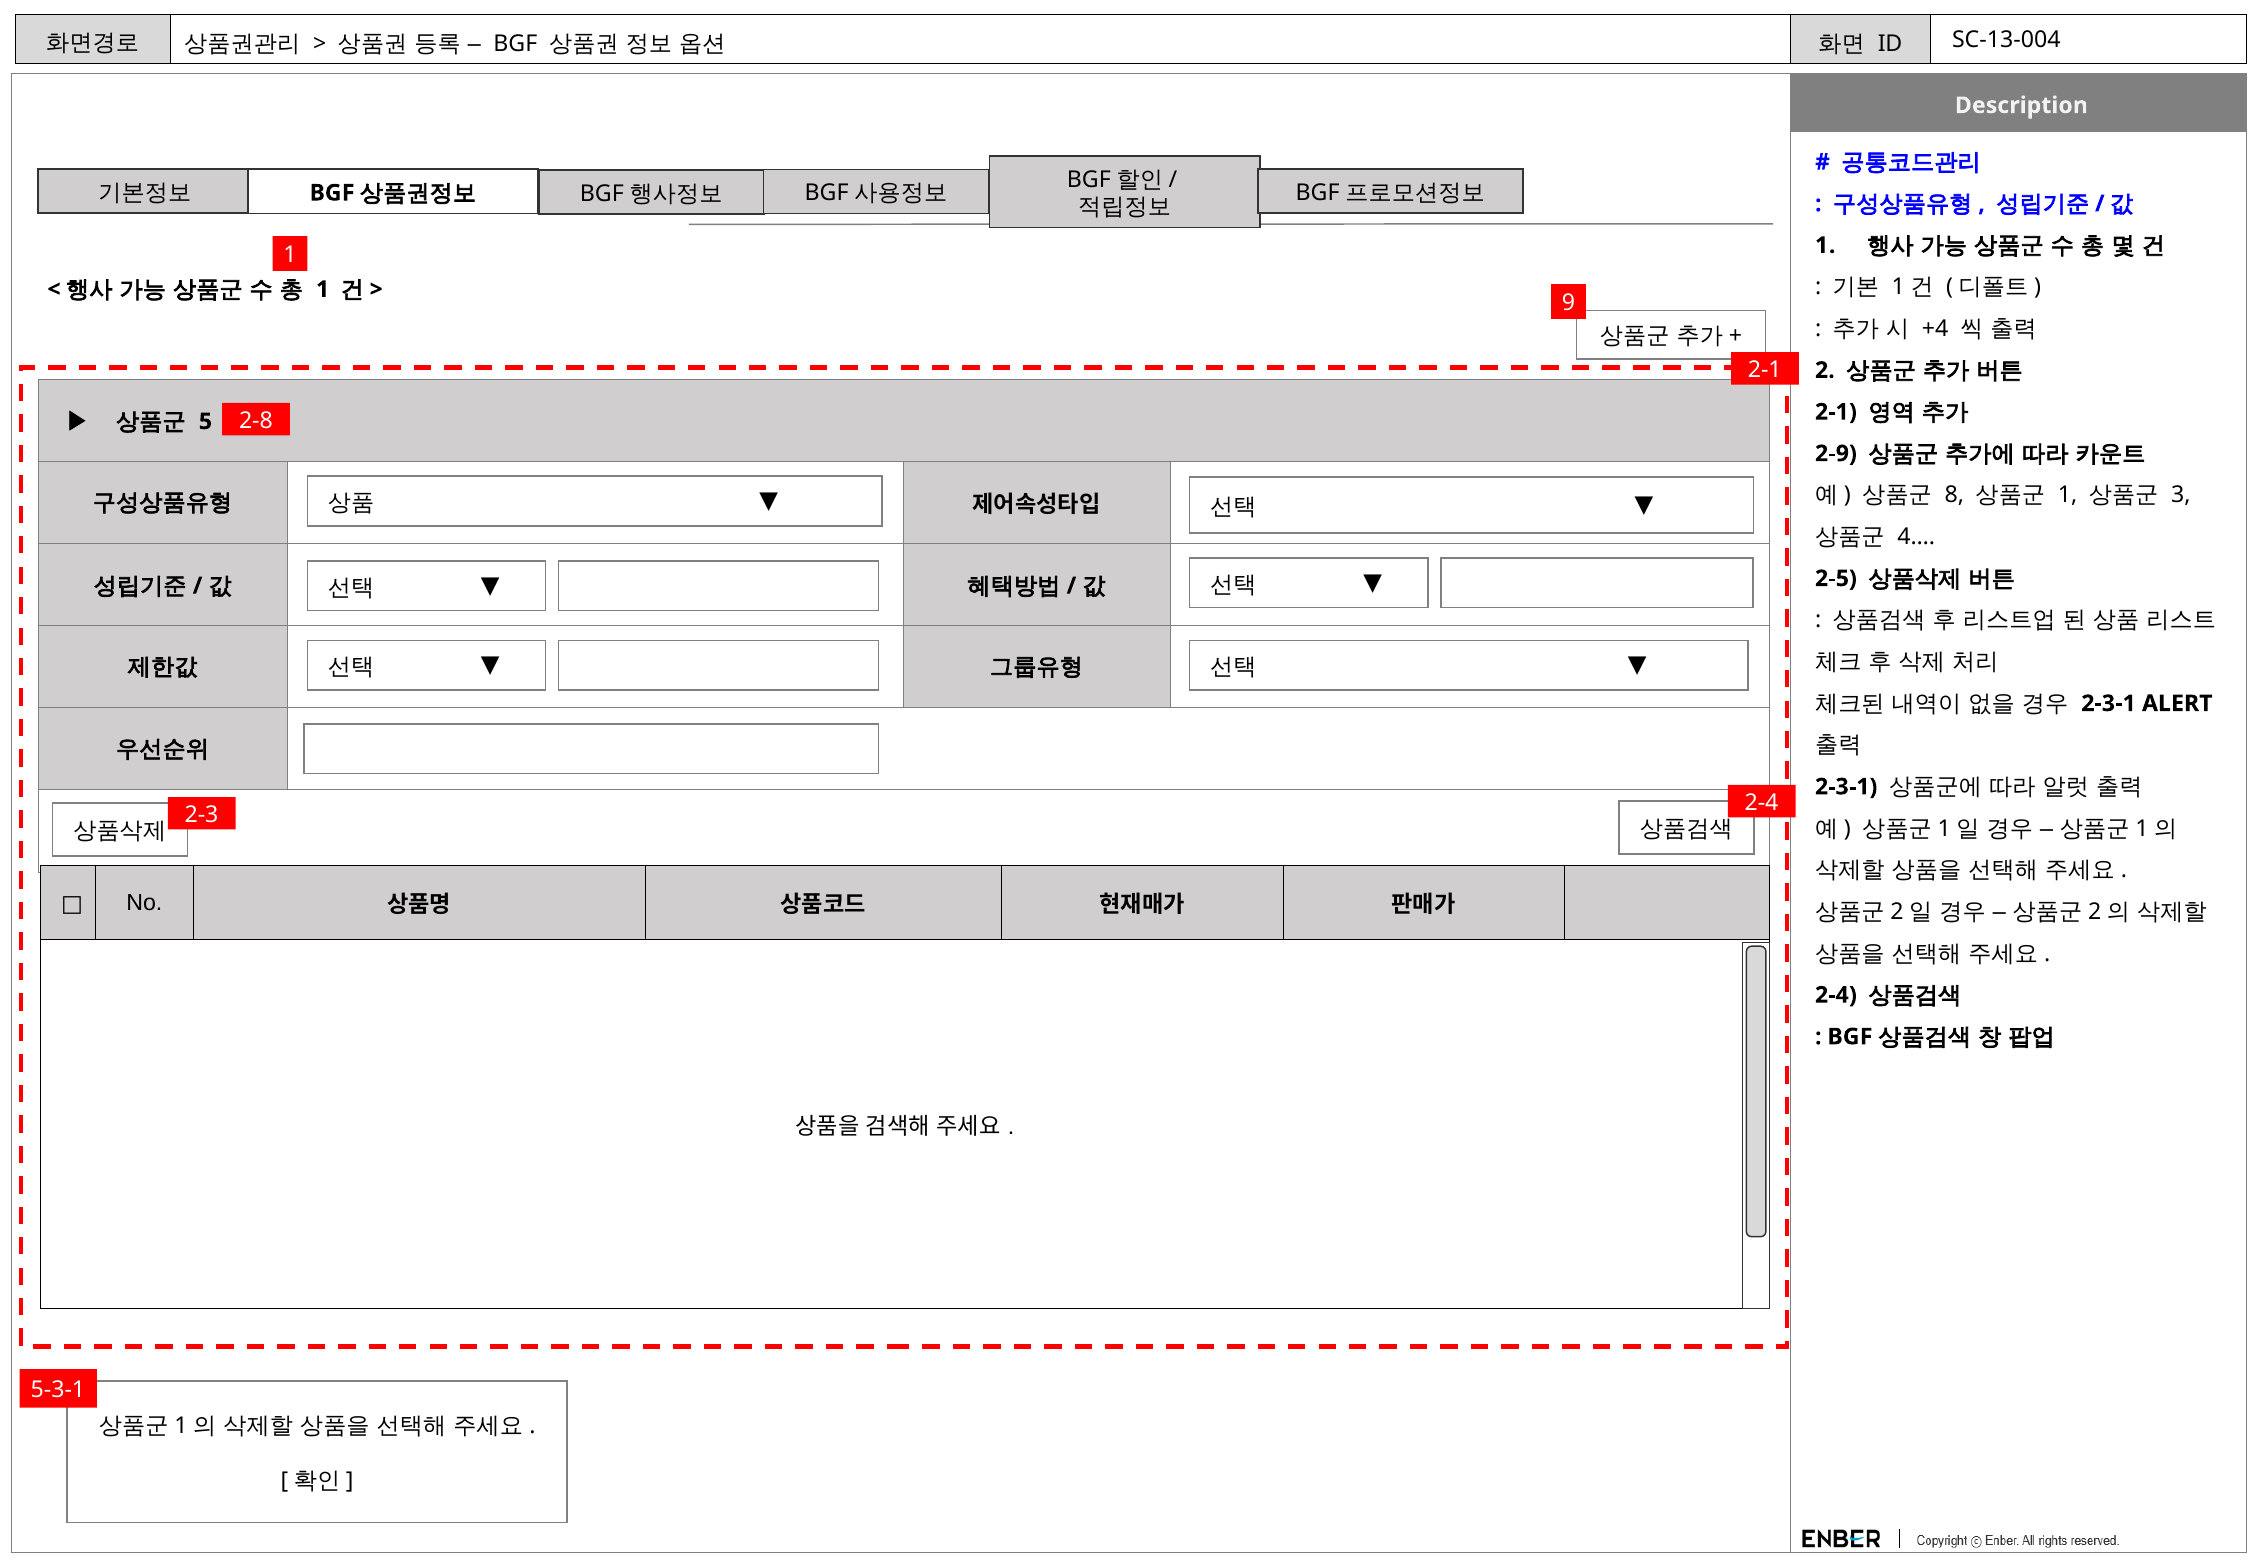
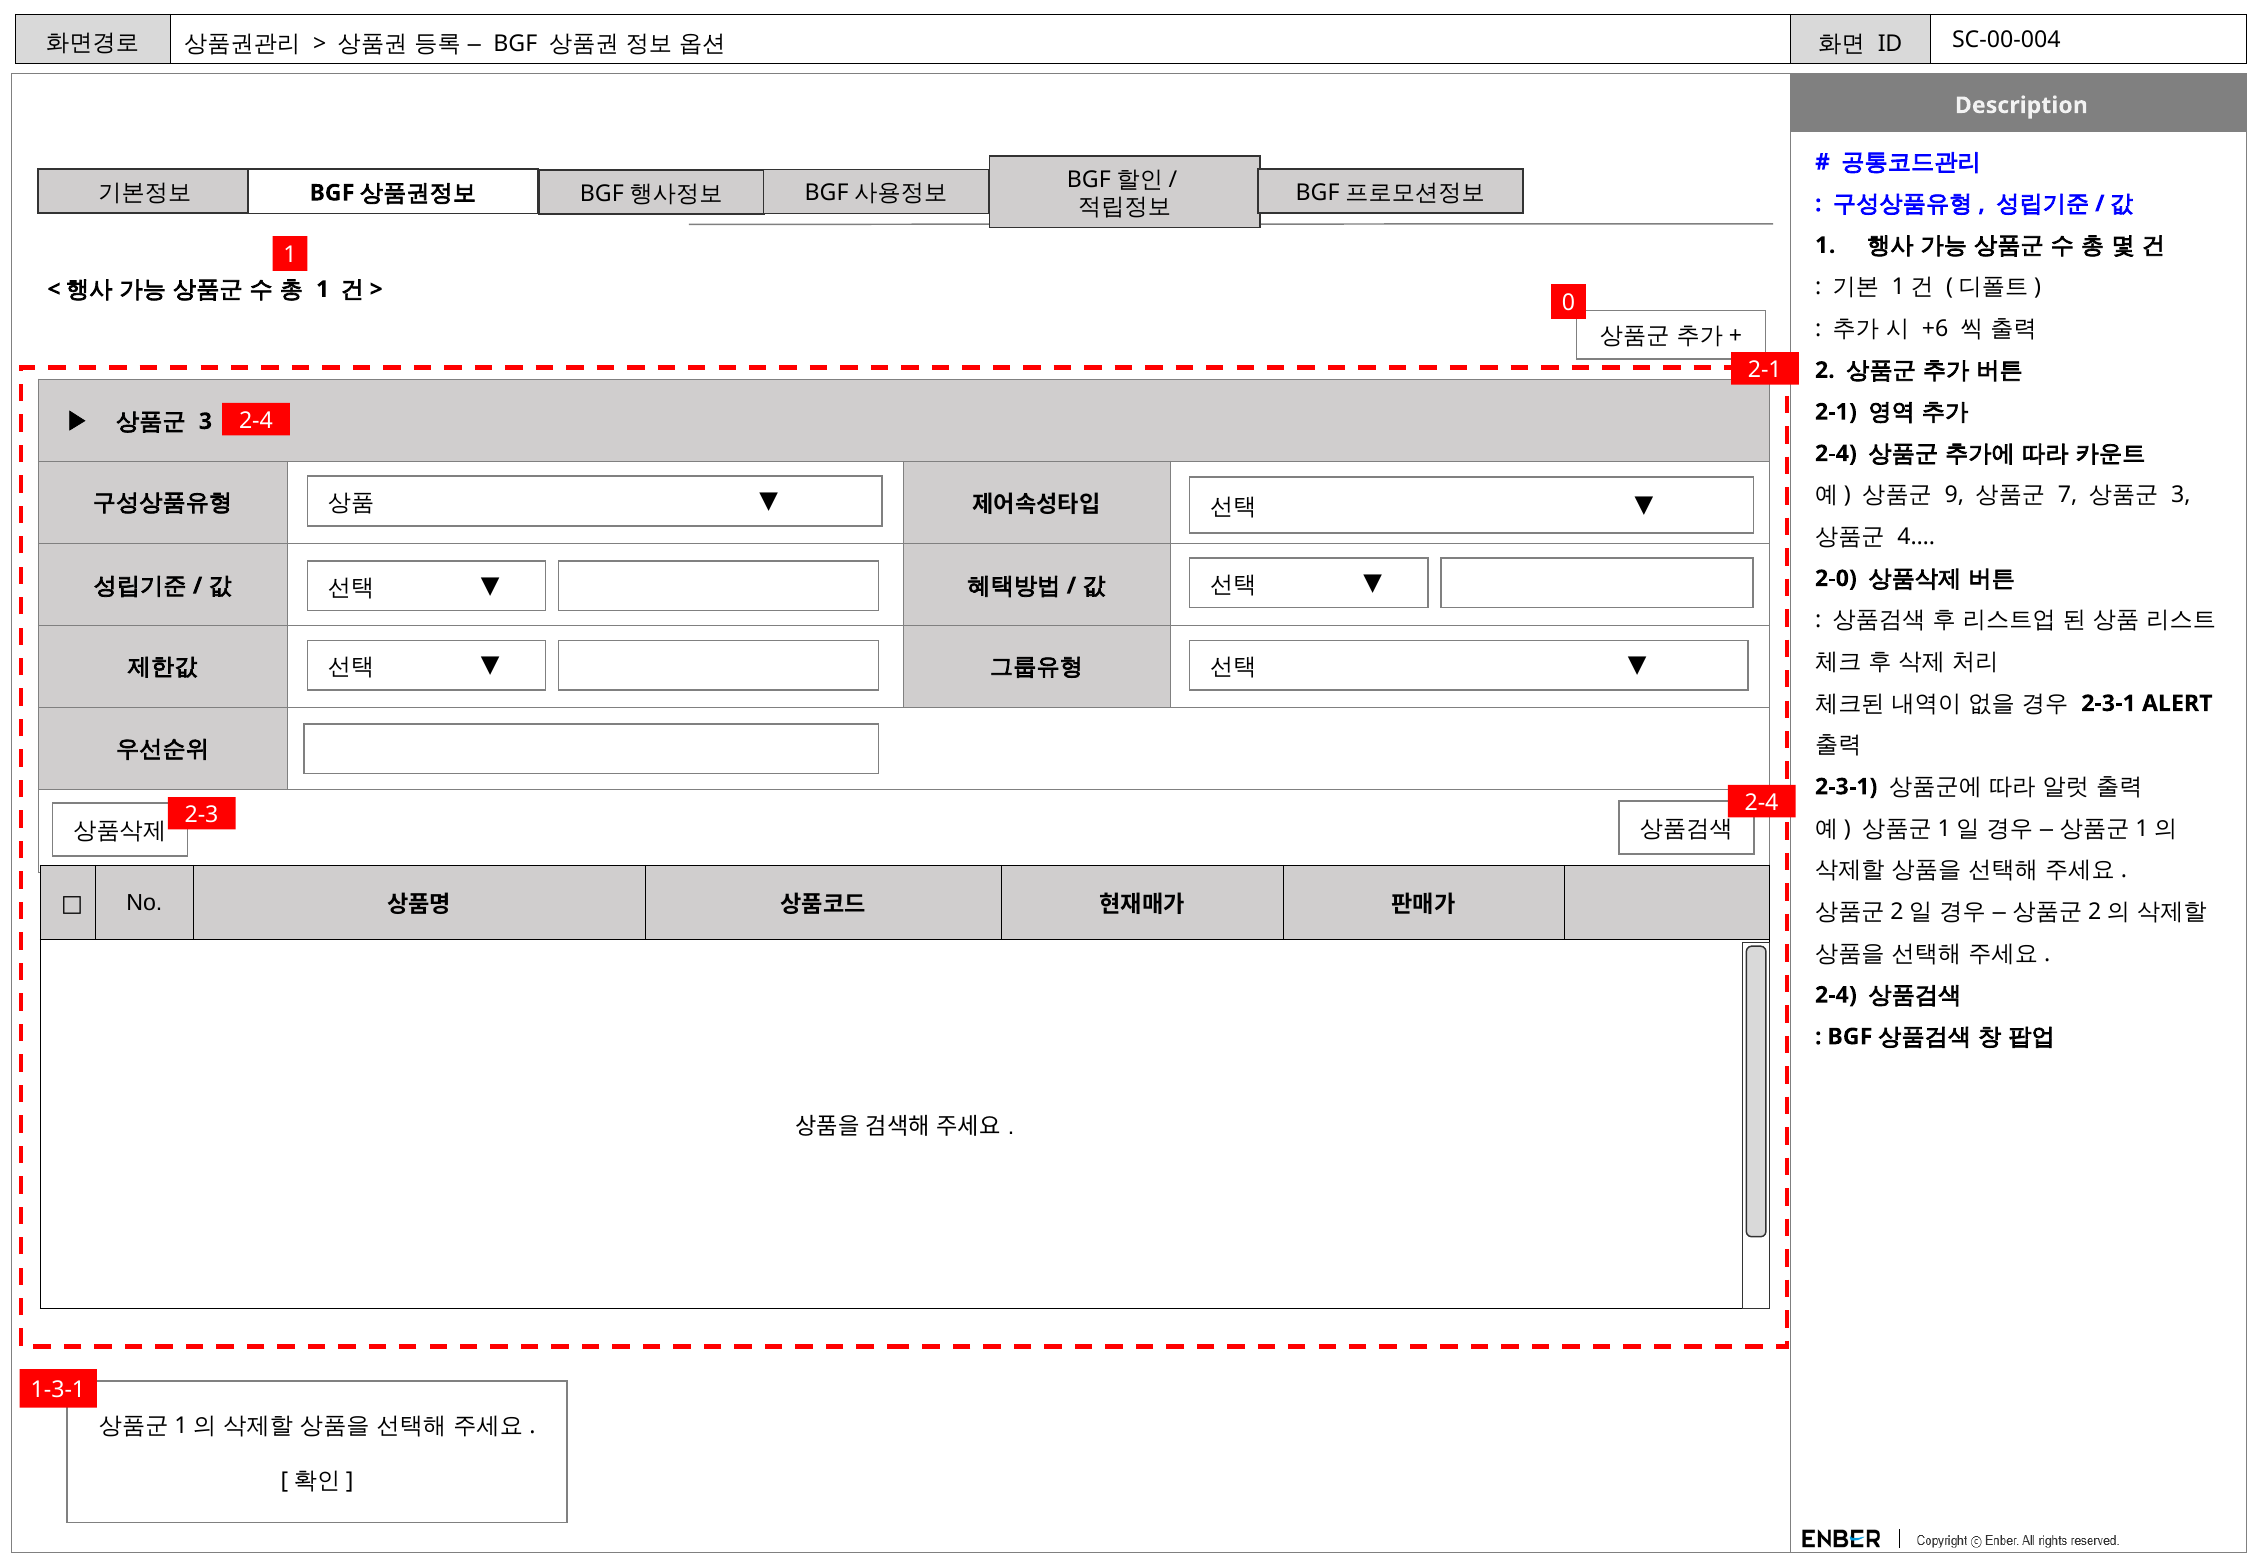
SC-13-004: SC-13-004 -> SC-00-004
9: 9 -> 0
+4: +4 -> +6
5 at (205, 421): 5 -> 3
2-8 at (256, 421): 2-8 -> 2-4
2-9 at (1836, 453): 2-9 -> 2-4
8: 8 -> 9
1 at (2068, 495): 1 -> 7
2-5: 2-5 -> 2-0
5-3-1: 5-3-1 -> 1-3-1
